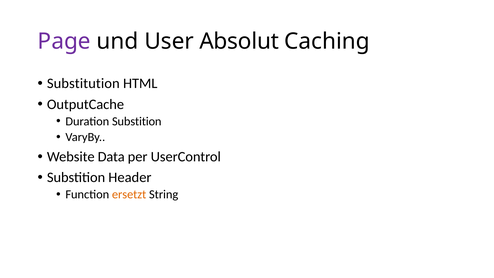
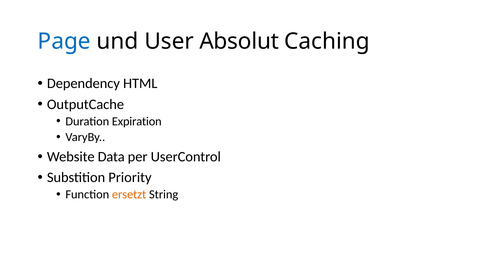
Page colour: purple -> blue
Substitution: Substitution -> Dependency
Duration Substition: Substition -> Expiration
Header: Header -> Priority
